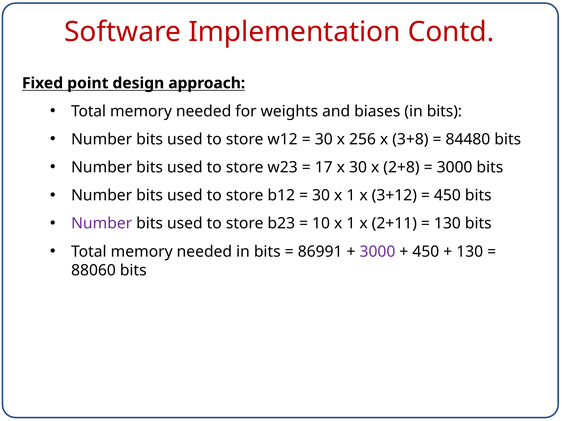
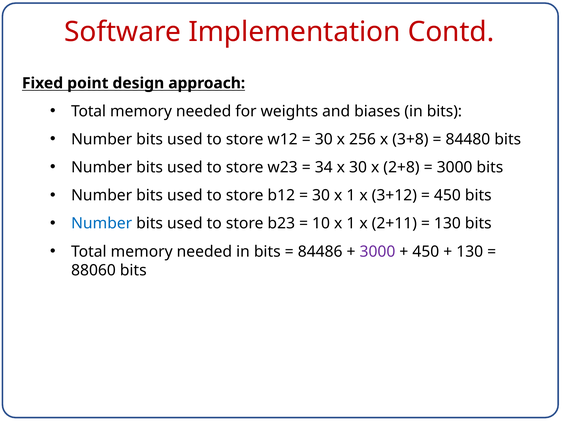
17: 17 -> 34
Number at (102, 224) colour: purple -> blue
86991: 86991 -> 84486
